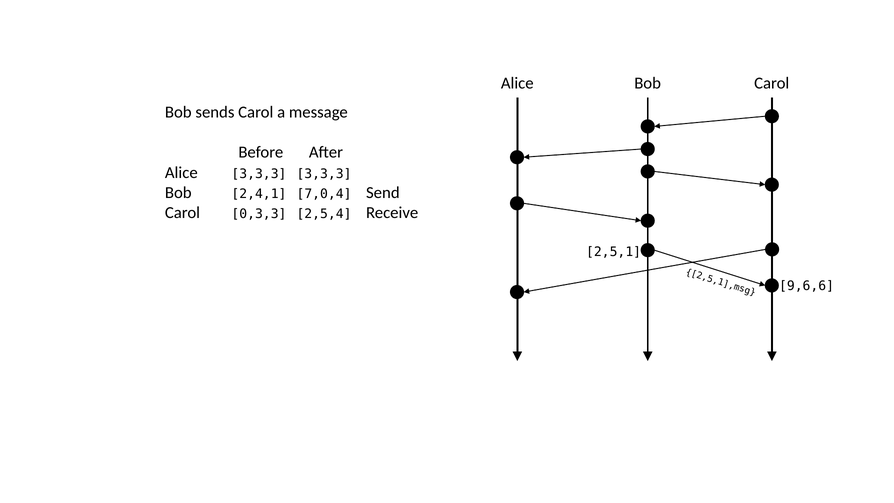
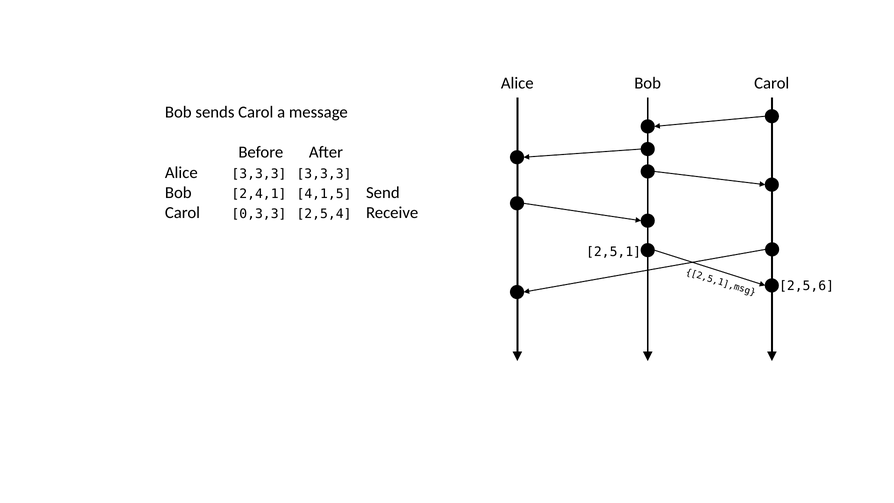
7,0,4: 7,0,4 -> 4,1,5
9,6,6: 9,6,6 -> 2,5,6
